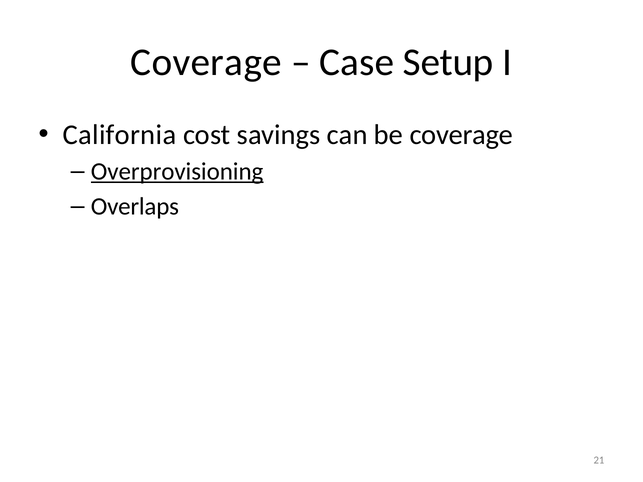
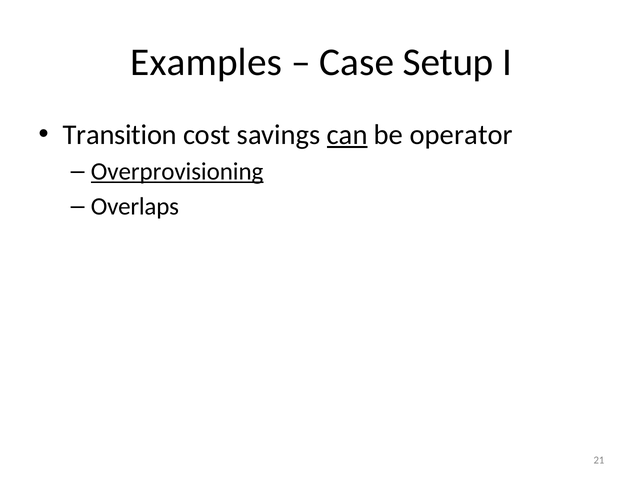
Coverage at (206, 62): Coverage -> Examples
California: California -> Transition
can underline: none -> present
be coverage: coverage -> operator
